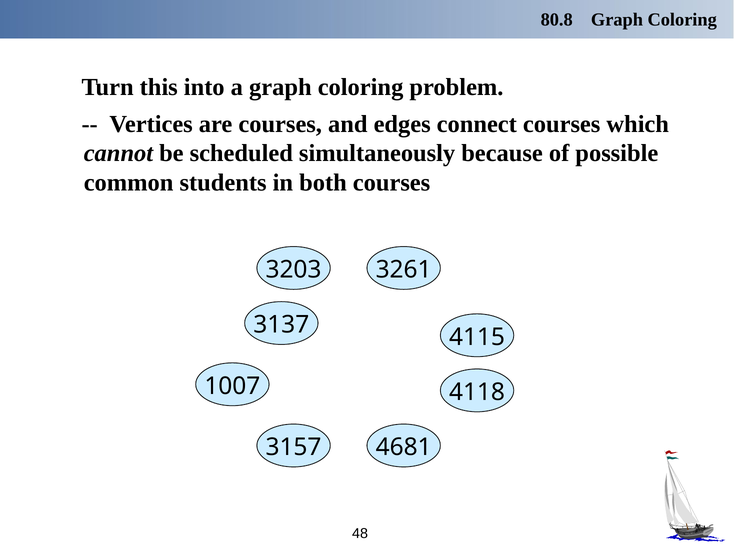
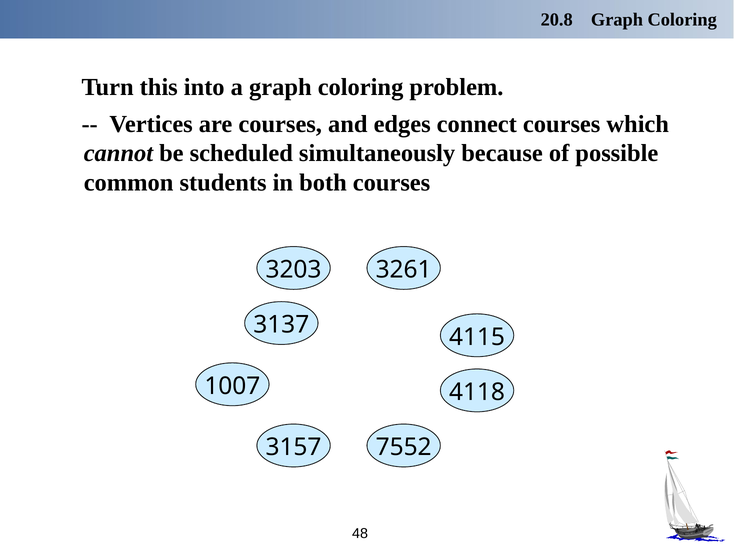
80.8: 80.8 -> 20.8
4681: 4681 -> 7552
